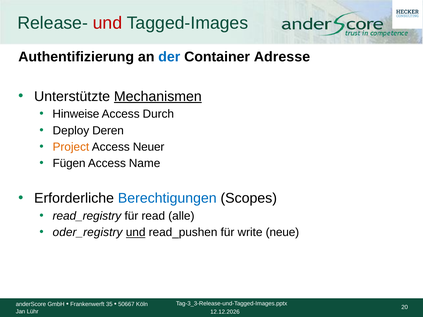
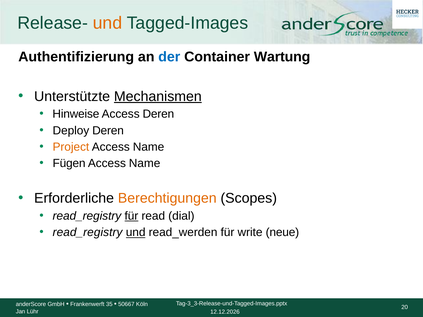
und at (108, 23) colour: red -> orange
Adresse: Adresse -> Wartung
Access Durch: Durch -> Deren
Neuer at (149, 147): Neuer -> Name
Berechtigungen colour: blue -> orange
für at (131, 216) underline: none -> present
alle: alle -> dial
oder_registry at (88, 233): oder_registry -> read_registry
read_pushen: read_pushen -> read_werden
